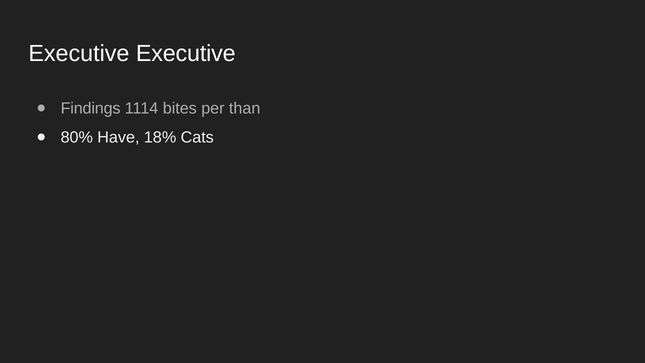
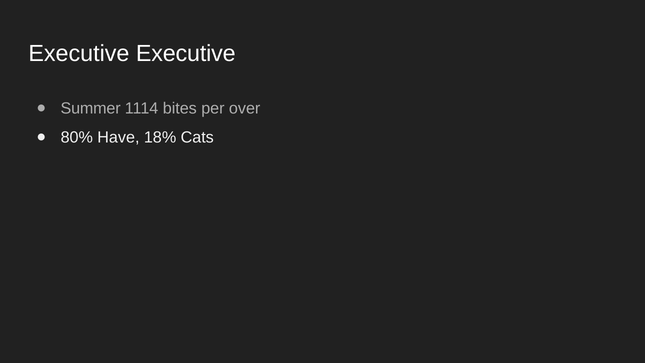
Findings: Findings -> Summer
than: than -> over
